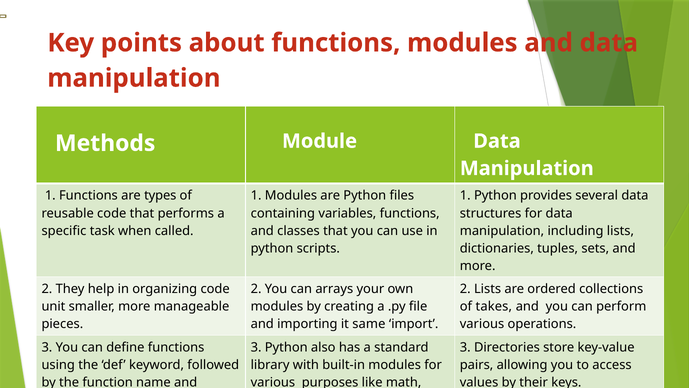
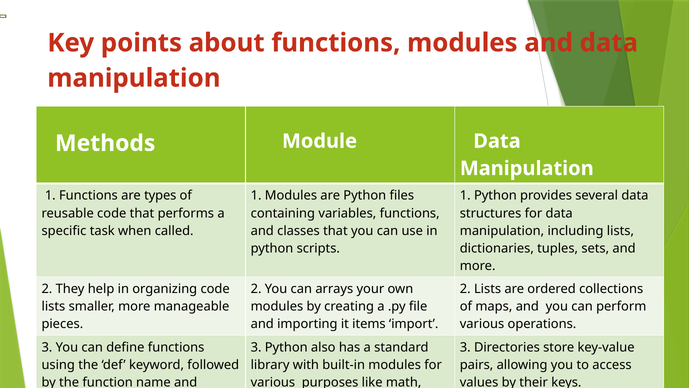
unit at (53, 306): unit -> lists
takes: takes -> maps
same: same -> items
